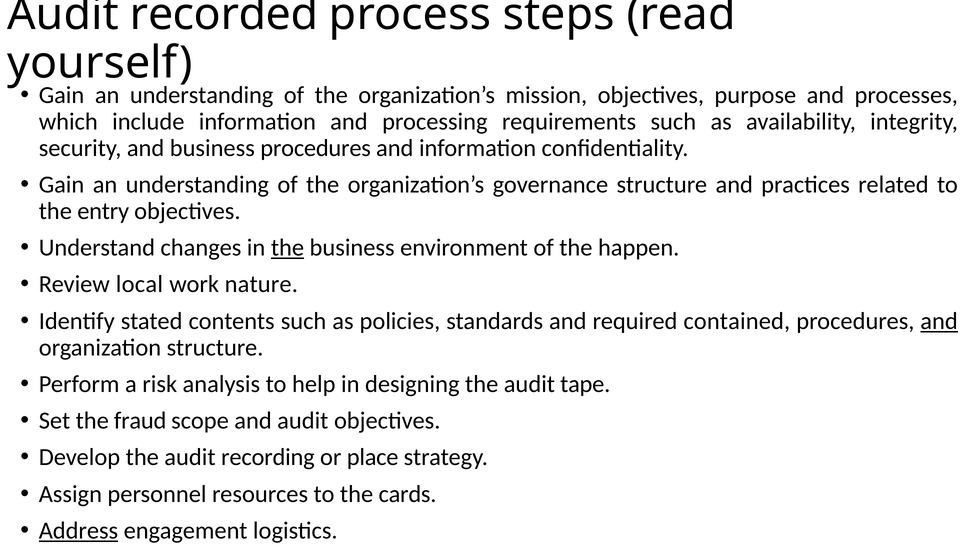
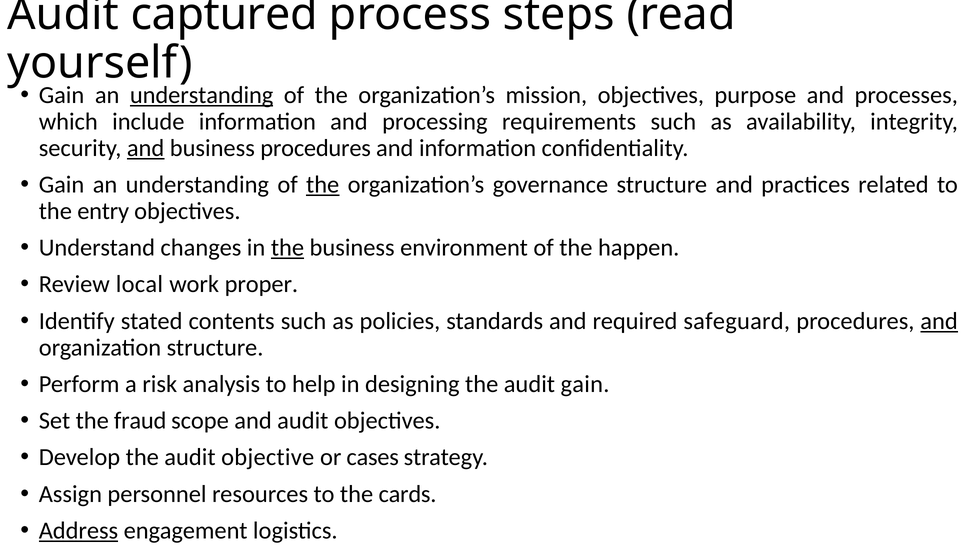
recorded: recorded -> captured
understanding at (202, 95) underline: none -> present
and at (146, 148) underline: none -> present
the at (323, 185) underline: none -> present
nature: nature -> proper
contained: contained -> safeguard
audit tape: tape -> gain
recording: recording -> objective
place: place -> cases
